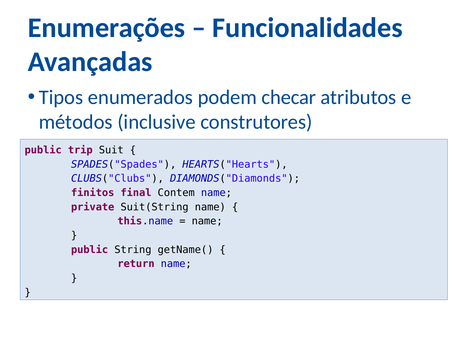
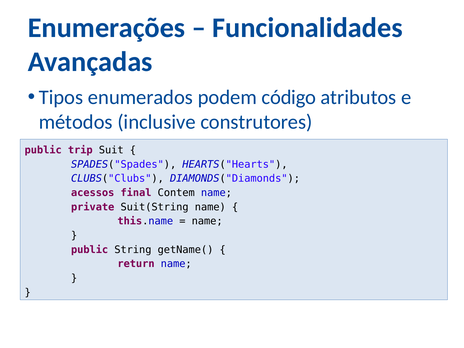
checar: checar -> código
finitos: finitos -> acessos
